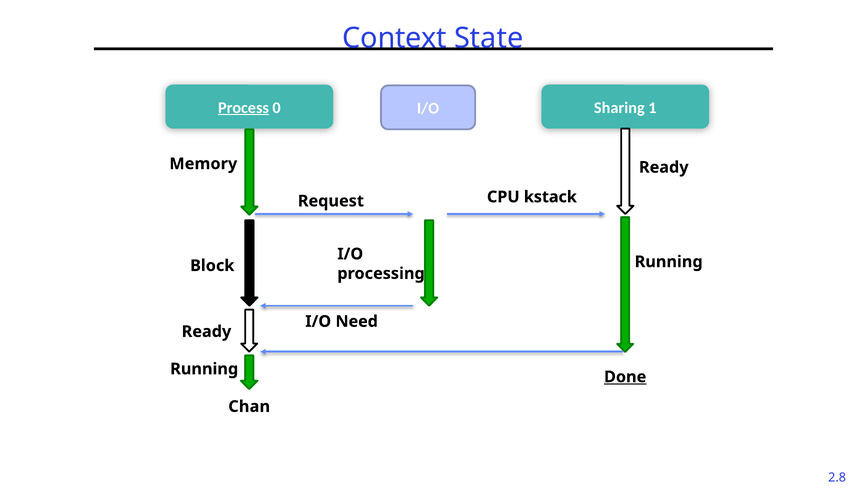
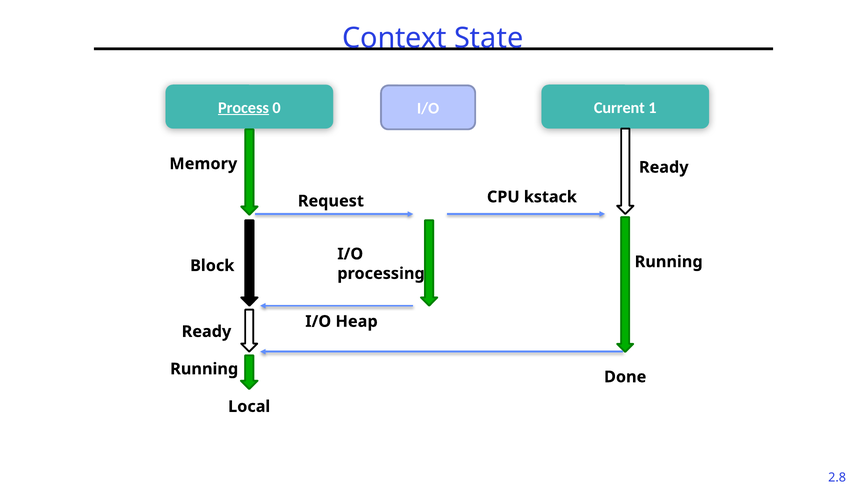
Sharing: Sharing -> Current
Need: Need -> Heap
Done underline: present -> none
Chan: Chan -> Local
